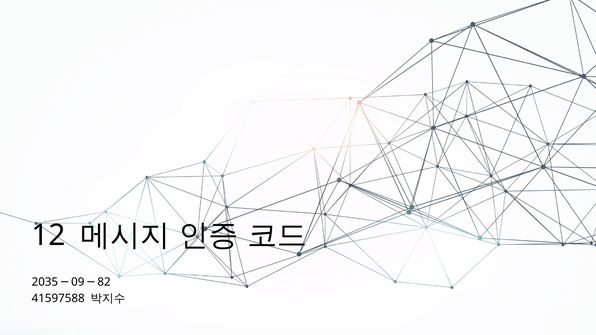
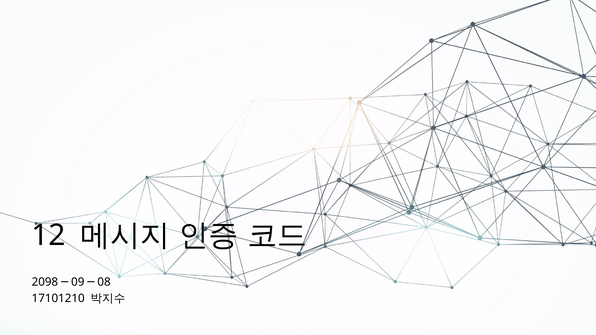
2035: 2035 -> 2098
82: 82 -> 08
41597588: 41597588 -> 17101210
